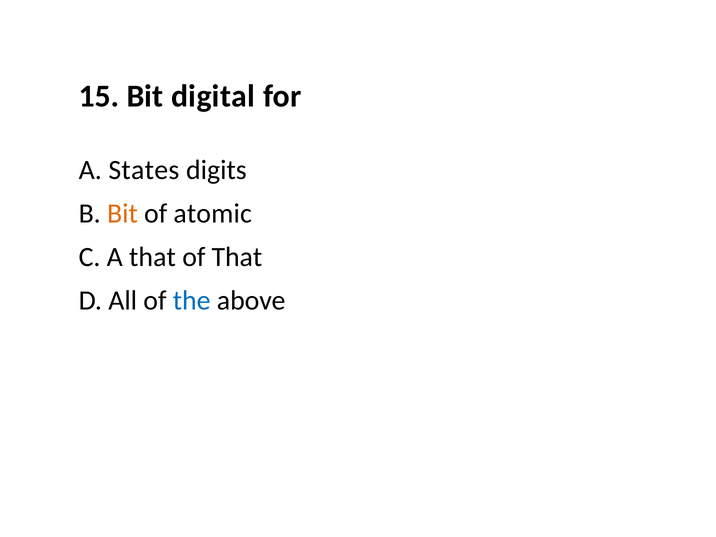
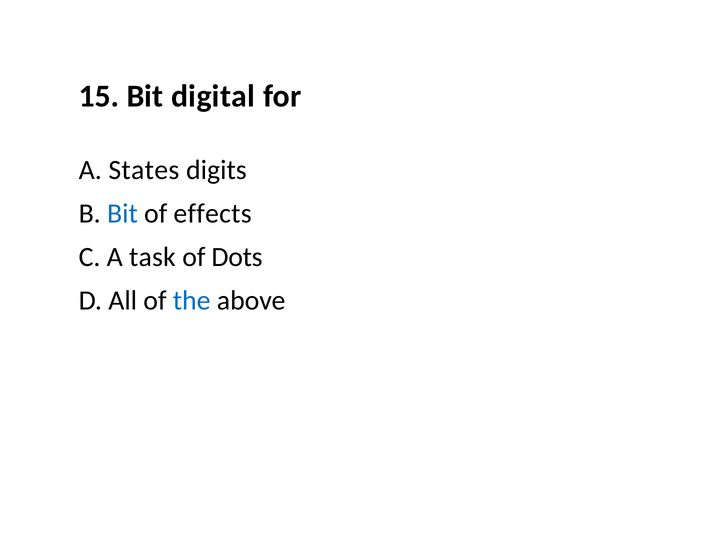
Bit at (122, 214) colour: orange -> blue
atomic: atomic -> effects
A that: that -> task
of That: That -> Dots
